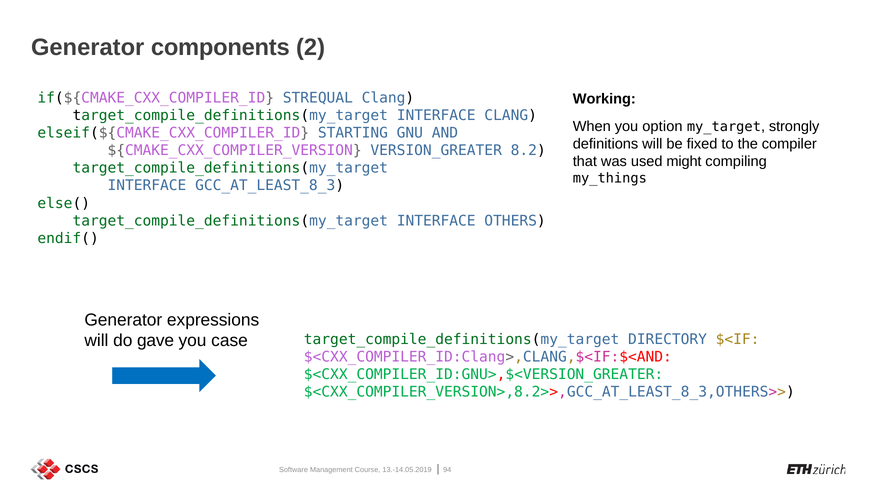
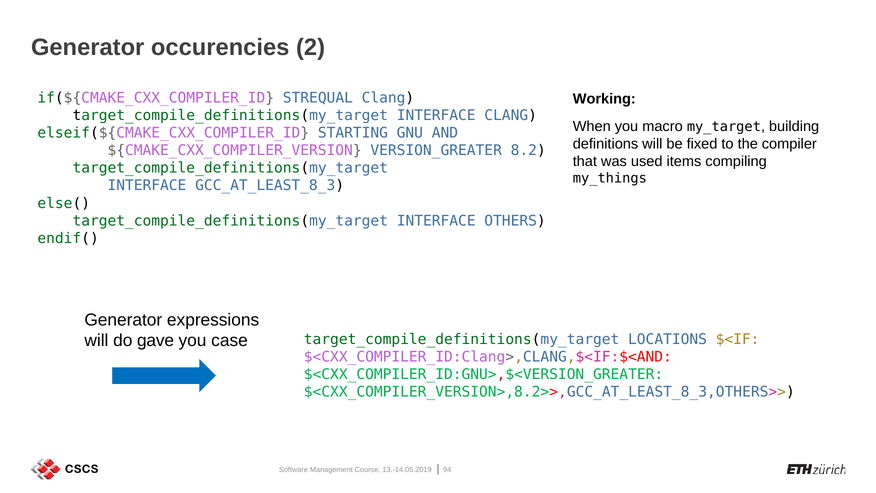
components: components -> occurencies
option: option -> macro
strongly: strongly -> building
might: might -> items
DIRECTORY: DIRECTORY -> LOCATIONS
